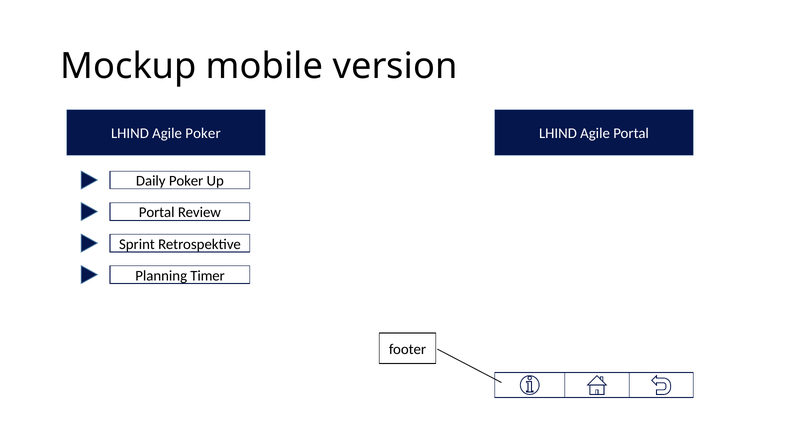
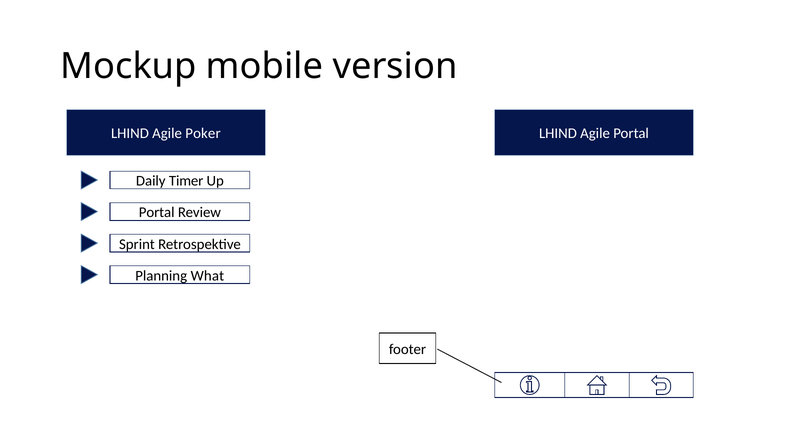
Daily Poker: Poker -> Timer
Timer: Timer -> What
